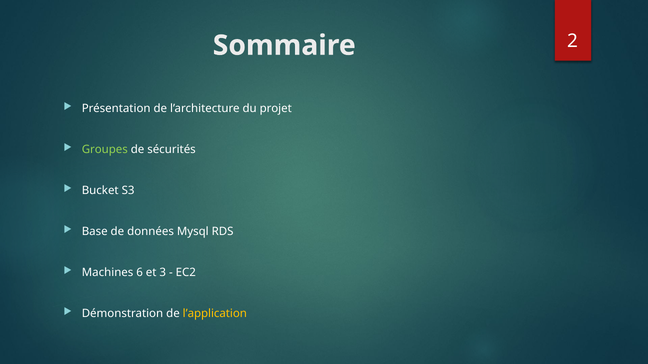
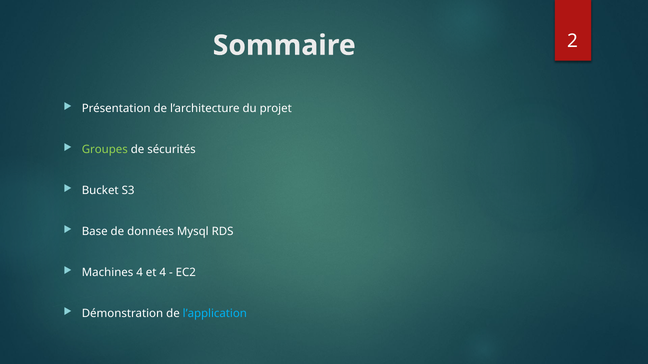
Machines 6: 6 -> 4
et 3: 3 -> 4
l’application colour: yellow -> light blue
